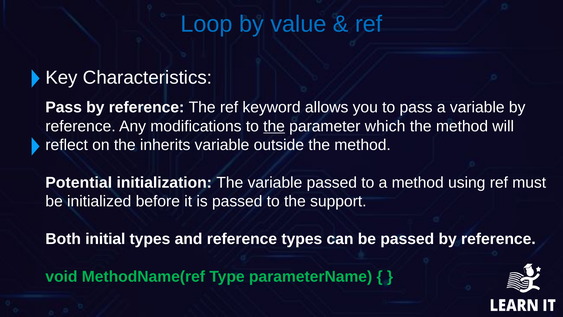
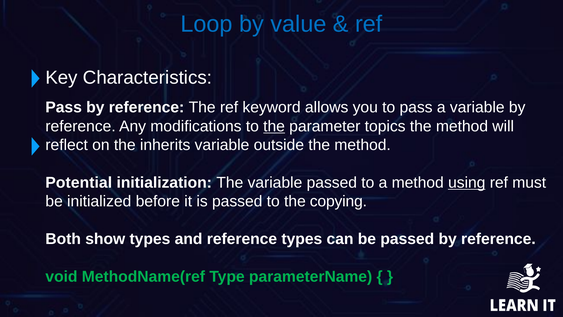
which: which -> topics
using underline: none -> present
support: support -> copying
initial: initial -> show
